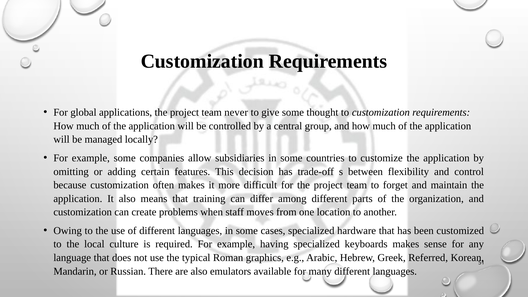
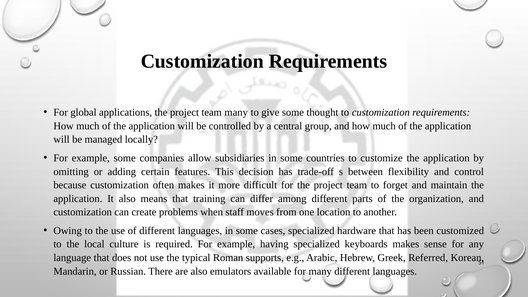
team never: never -> many
graphics: graphics -> supports
